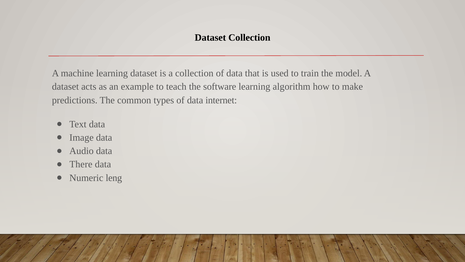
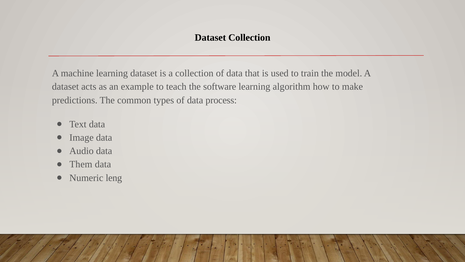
internet: internet -> process
There: There -> Them
